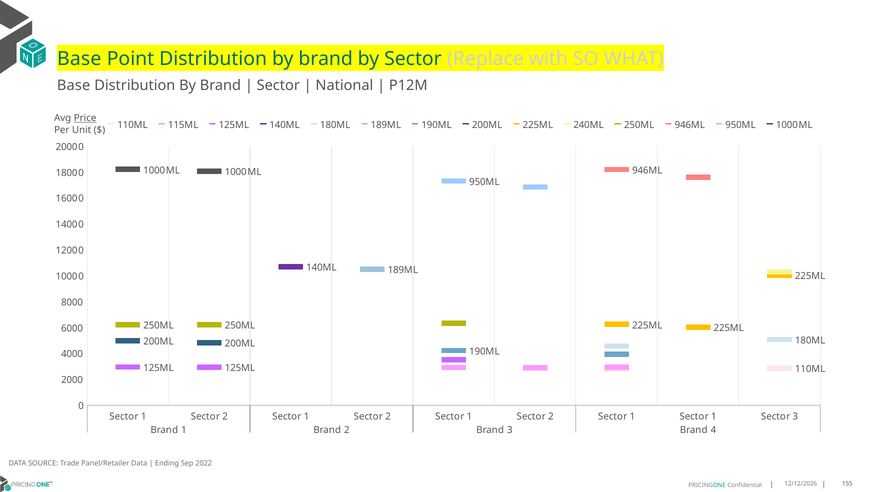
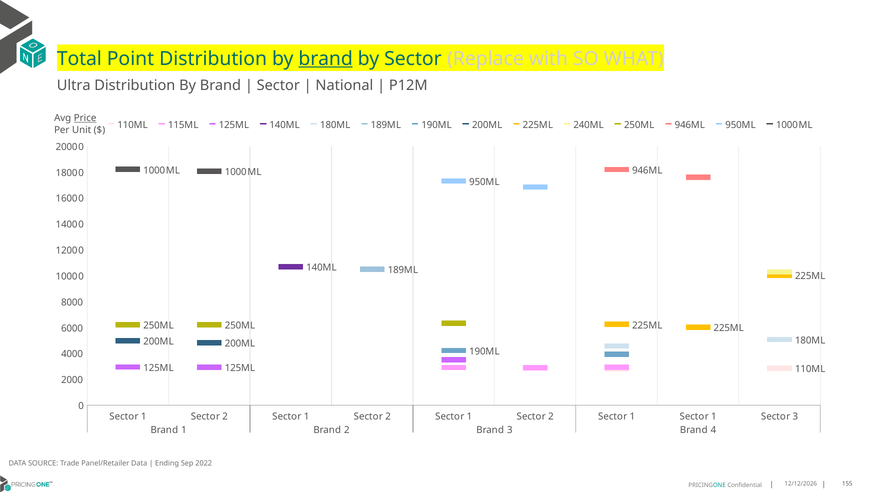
Base at (79, 59): Base -> Total
brand at (326, 59) underline: none -> present
Base at (74, 85): Base -> Ultra
